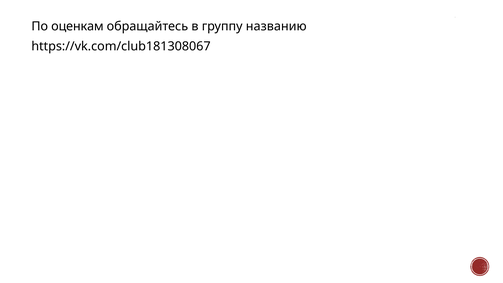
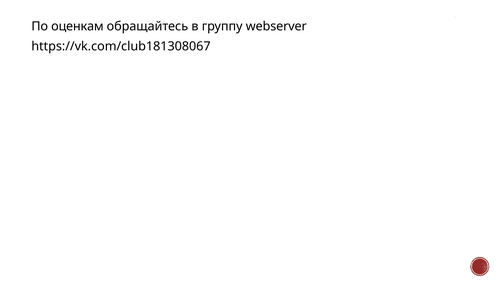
названию: названию -> webserver
